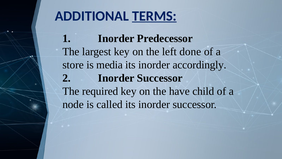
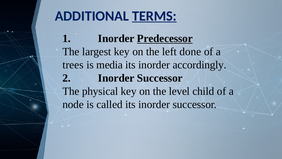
Predecessor underline: none -> present
store: store -> trees
required: required -> physical
have: have -> level
